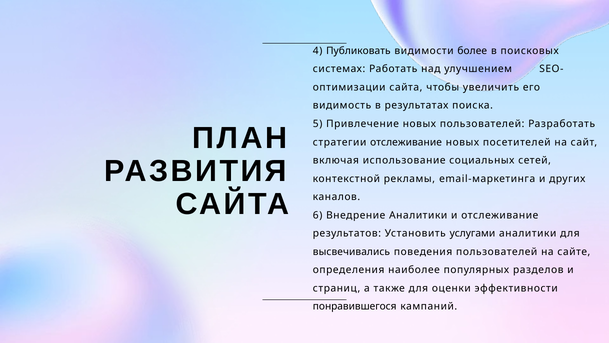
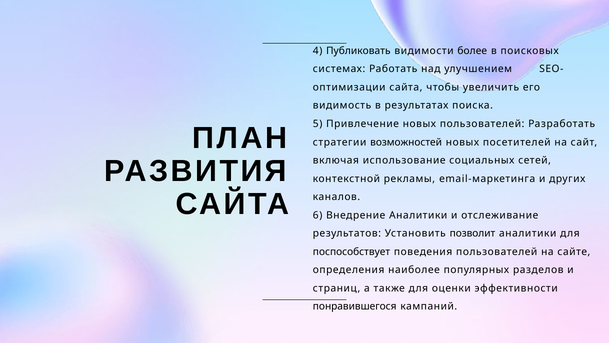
стратегии отслеживание: отслеживание -> возможностей
услугами: услугами -> позволит
высвечивались: высвечивались -> поспособствует
